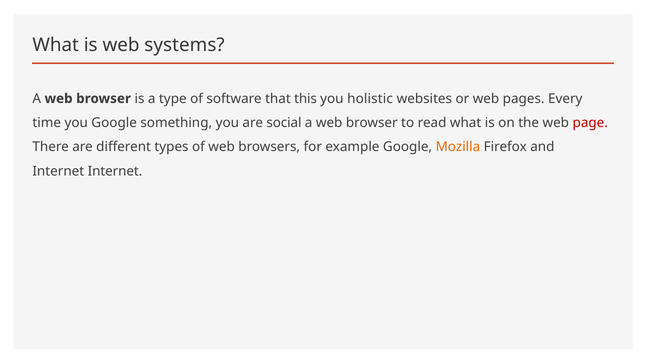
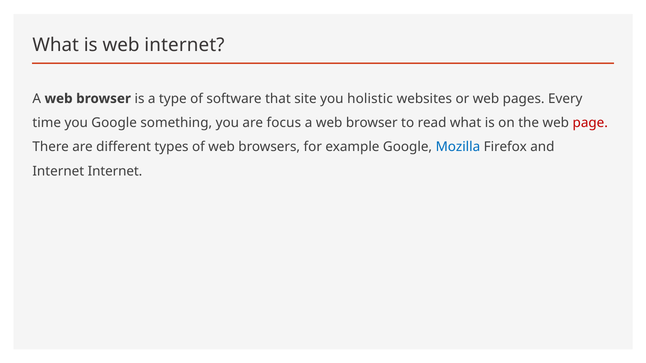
web systems: systems -> internet
this: this -> site
social: social -> focus
Mozilla colour: orange -> blue
